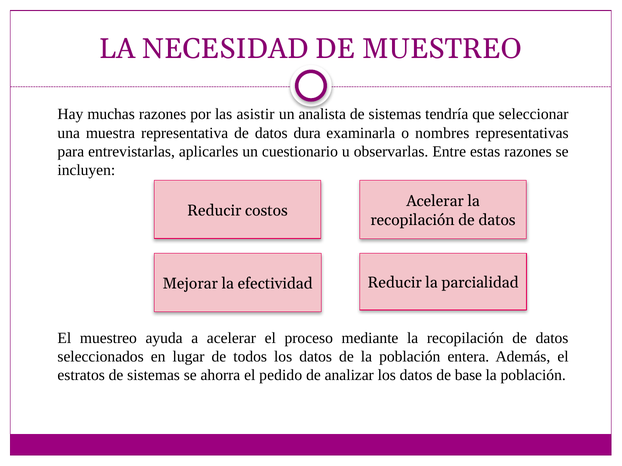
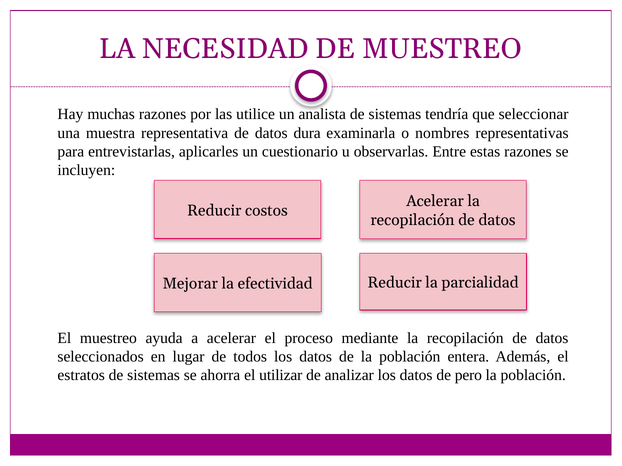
asistir: asistir -> utilice
pedido: pedido -> utilizar
base: base -> pero
